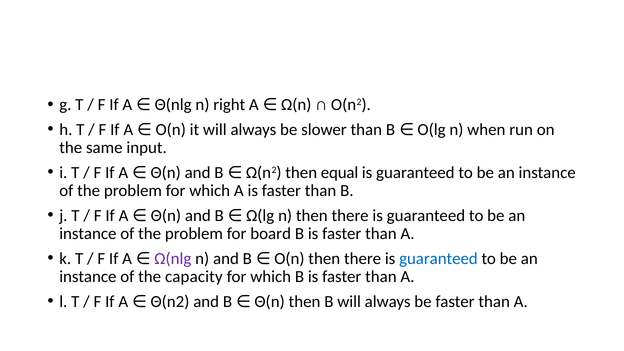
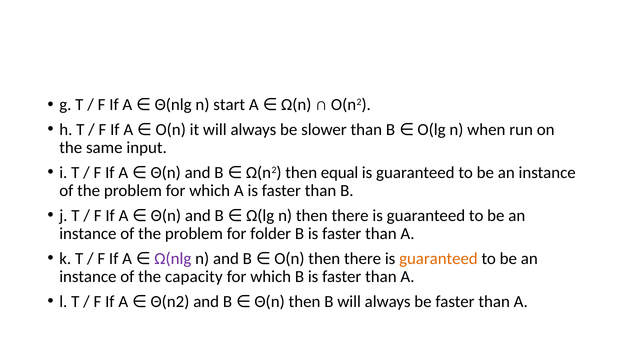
right: right -> start
board: board -> folder
guaranteed at (438, 258) colour: blue -> orange
